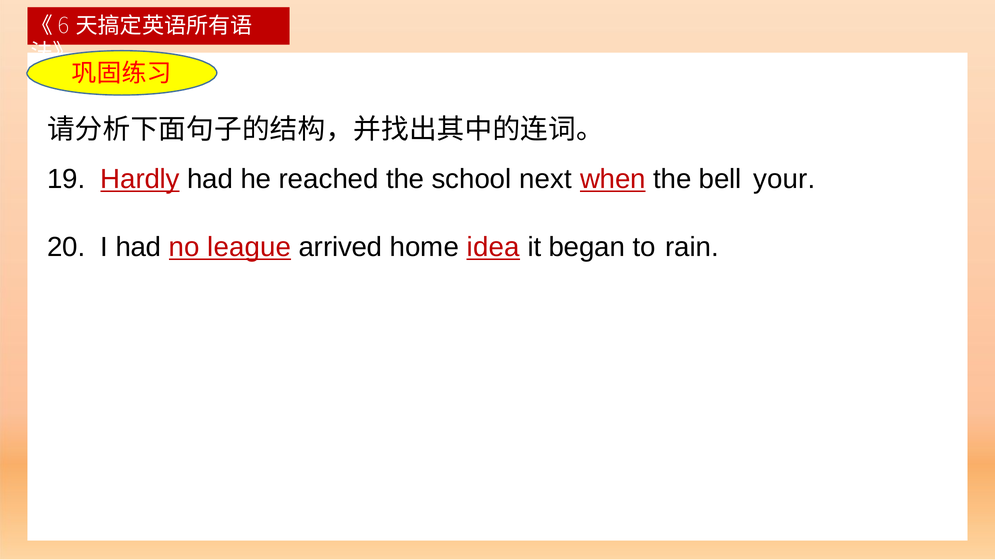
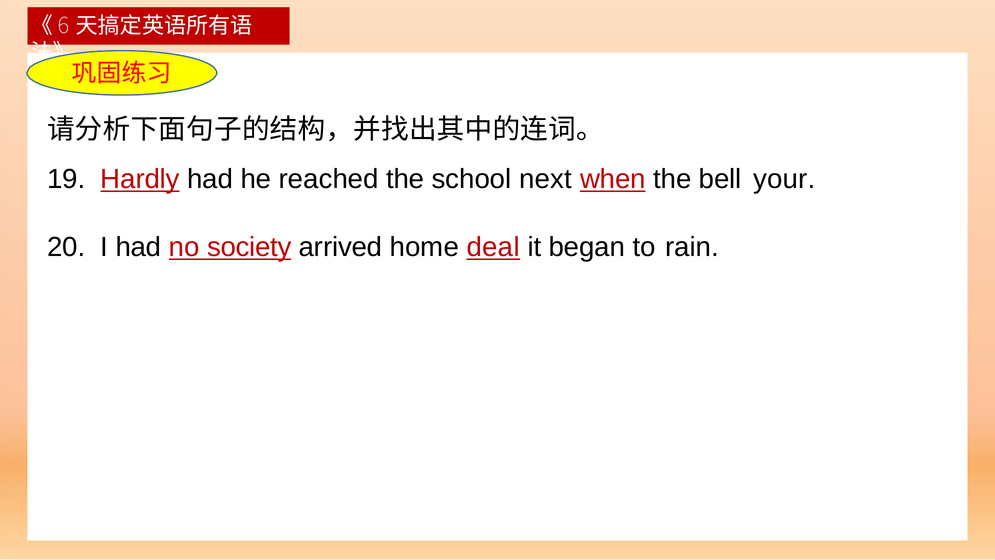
league: league -> society
idea: idea -> deal
